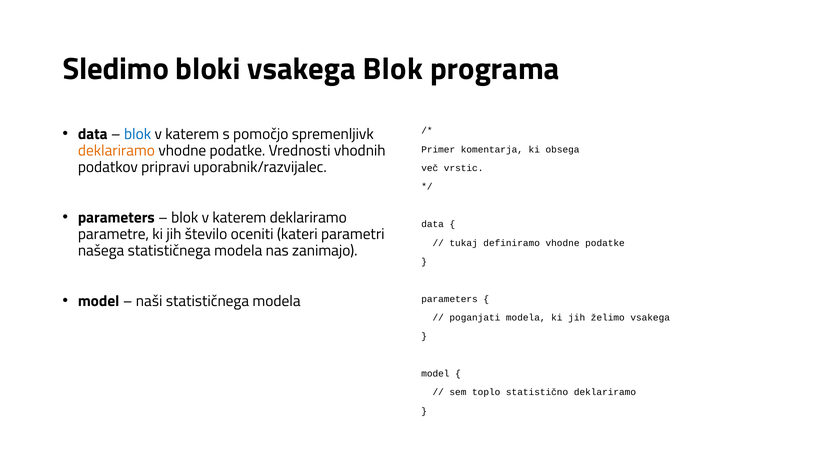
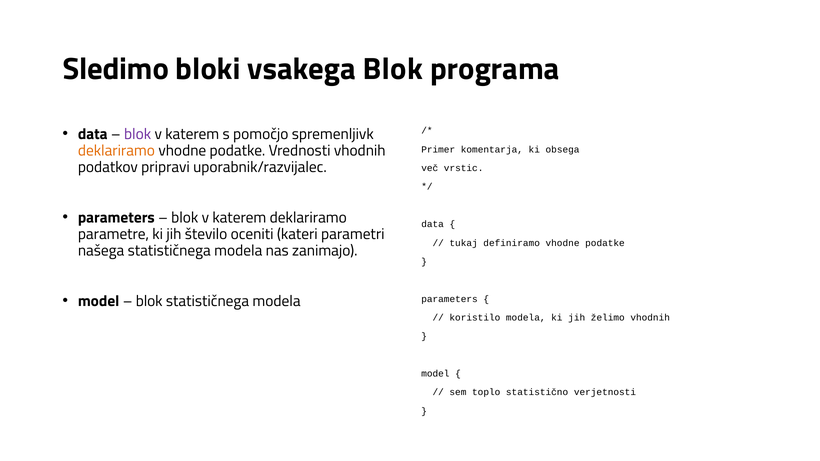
blok at (138, 134) colour: blue -> purple
naši at (149, 301): naši -> blok
poganjati: poganjati -> koristilo
želimo vsakega: vsakega -> vhodnih
statistično deklariramo: deklariramo -> verjetnosti
